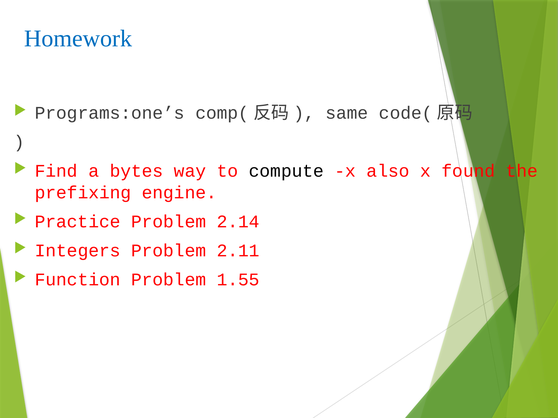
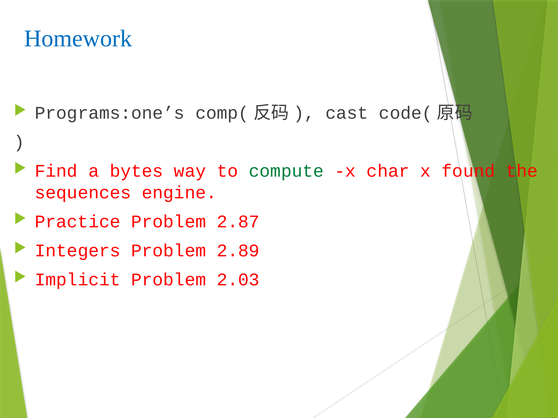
same: same -> cast
compute colour: black -> green
also: also -> char
prefixing: prefixing -> sequences
2.14: 2.14 -> 2.87
2.11: 2.11 -> 2.89
Function: Function -> Implicit
1.55: 1.55 -> 2.03
